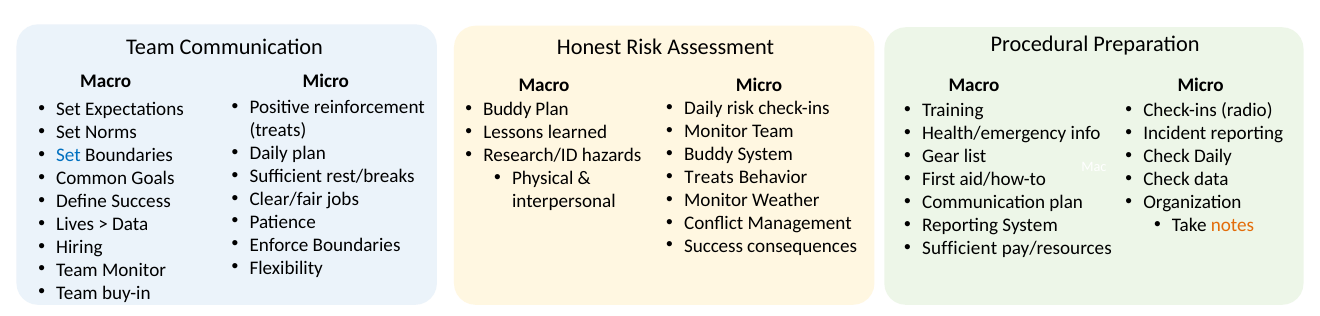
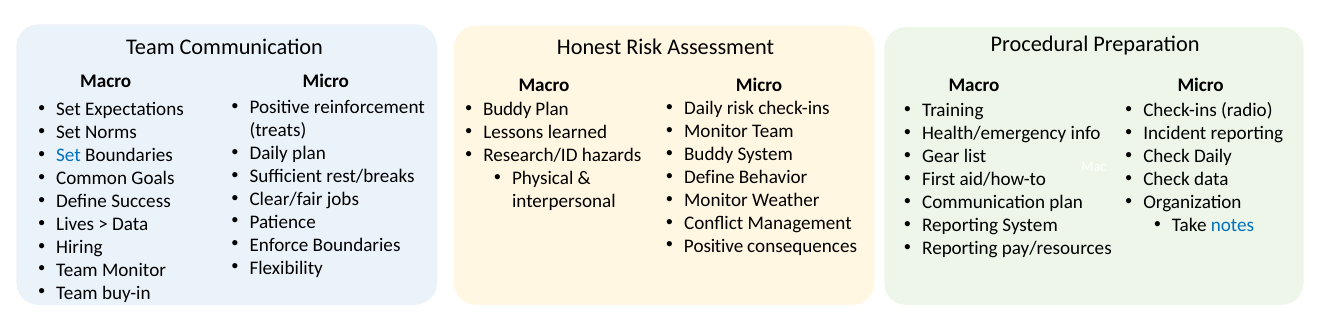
Treats at (709, 177): Treats -> Define
notes colour: orange -> blue
Success at (714, 245): Success -> Positive
Sufficient at (960, 248): Sufficient -> Reporting
